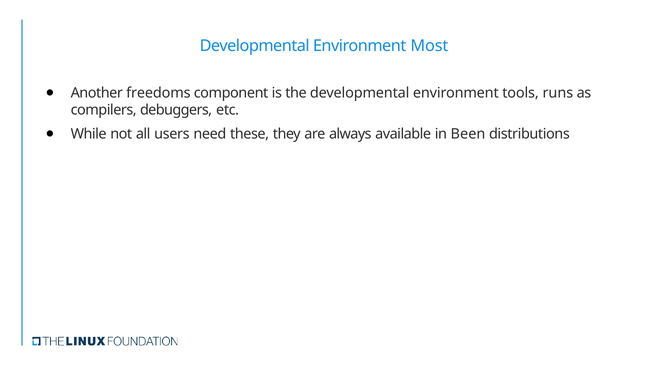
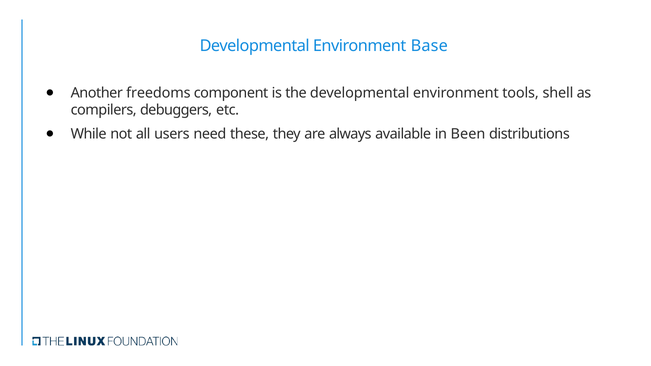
Most: Most -> Base
runs: runs -> shell
